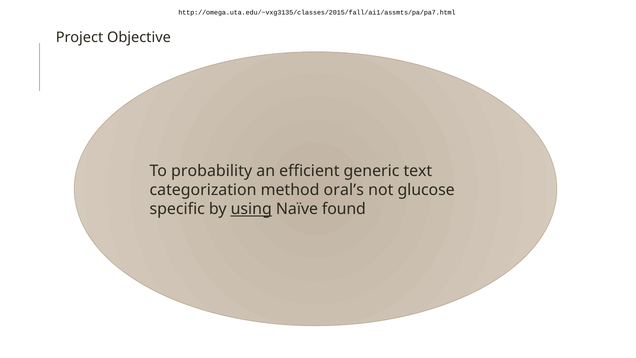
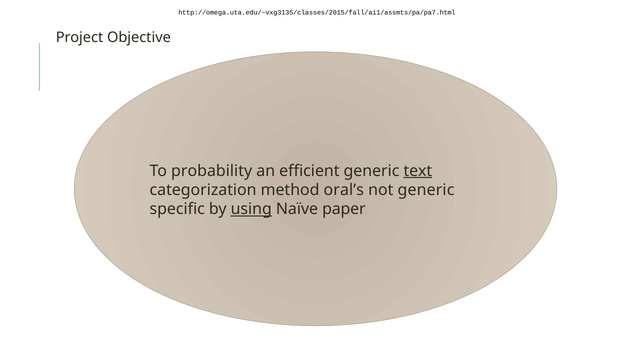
text underline: none -> present
not glucose: glucose -> generic
found: found -> paper
